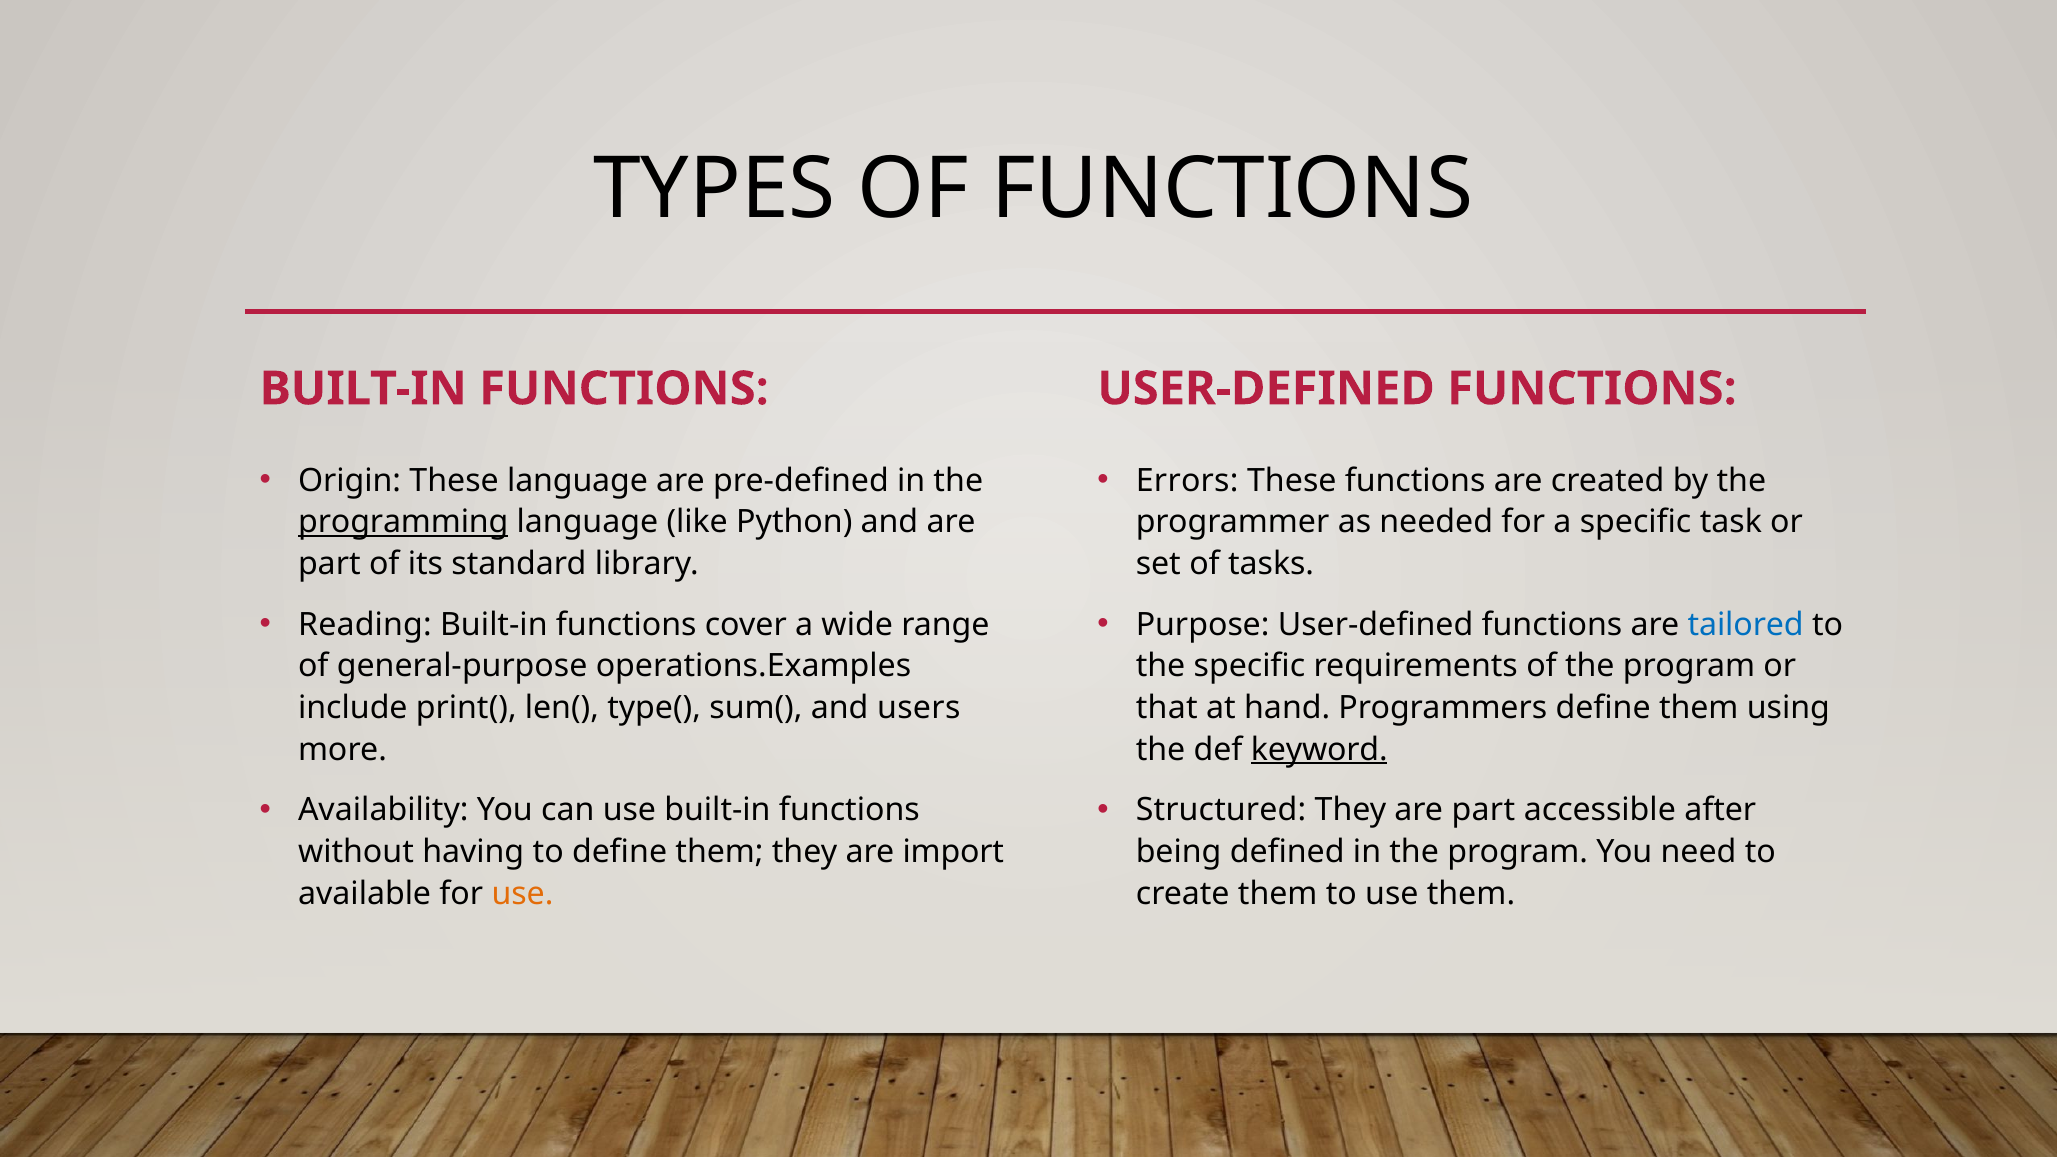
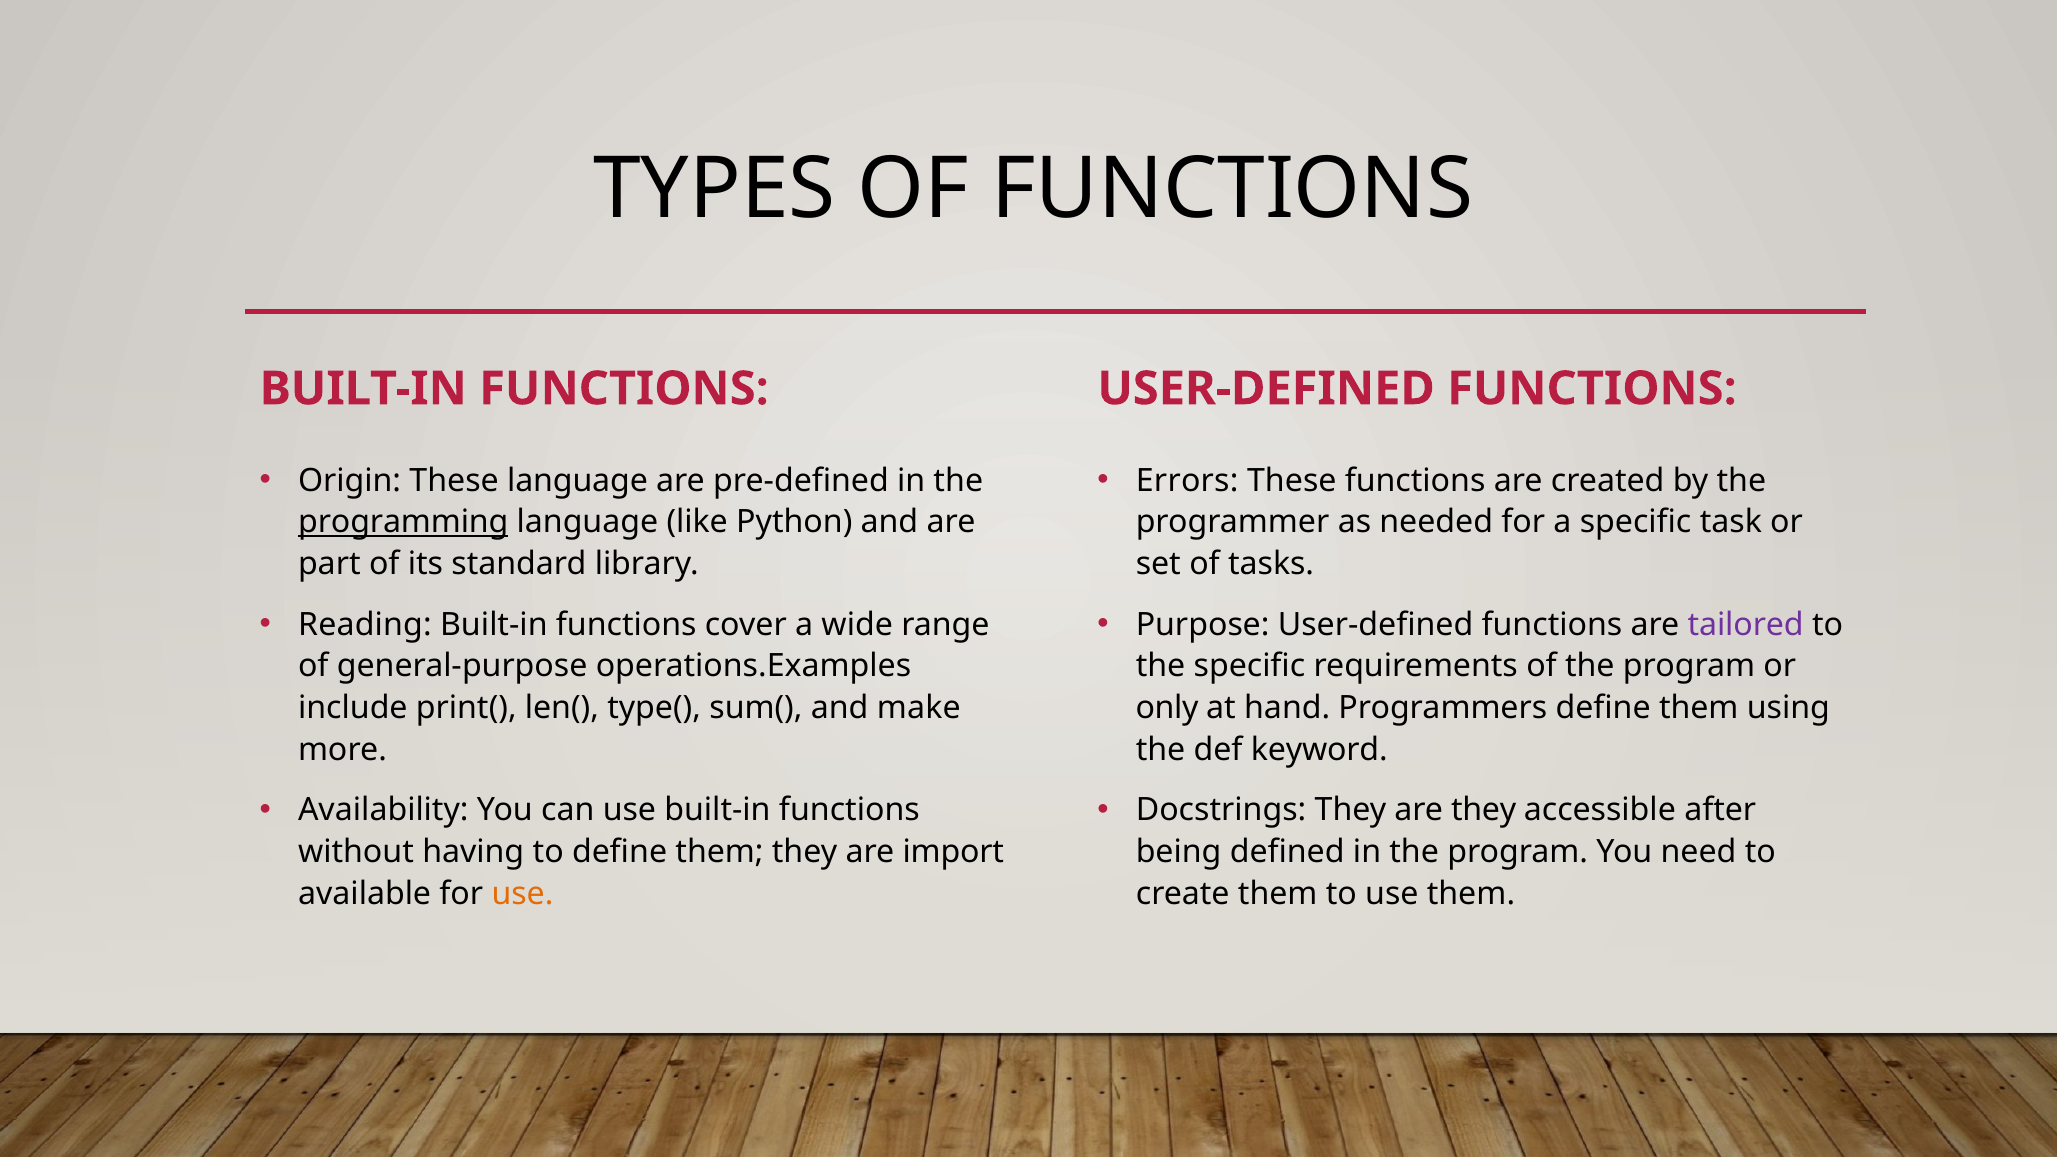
tailored colour: blue -> purple
users: users -> make
that: that -> only
keyword underline: present -> none
Structured: Structured -> Docstrings
They are part: part -> they
